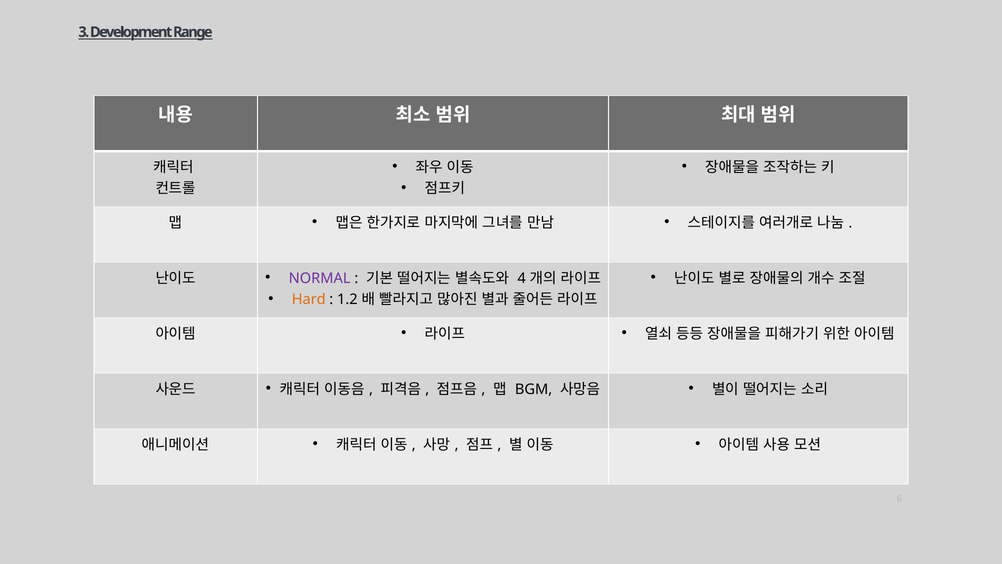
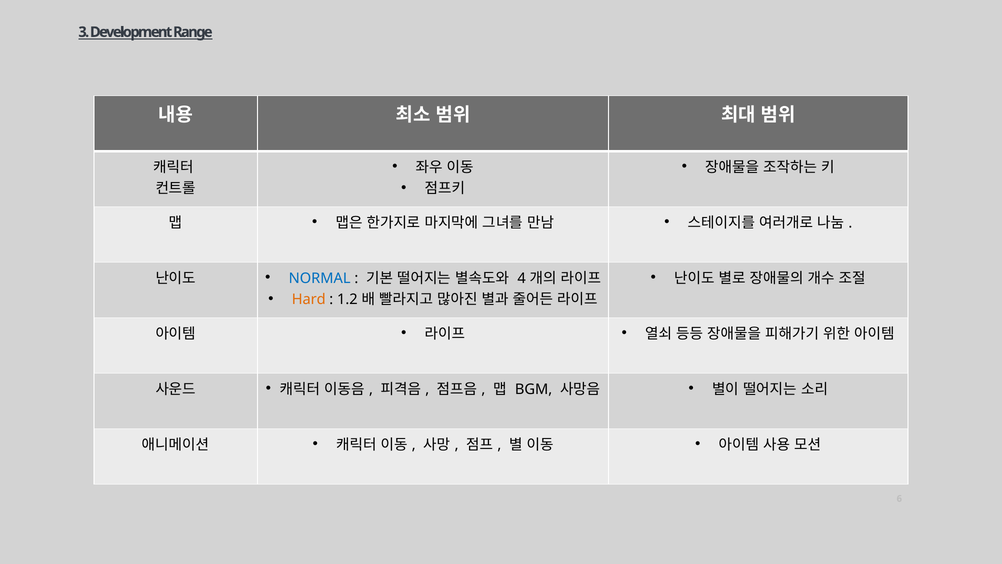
NORMAL colour: purple -> blue
